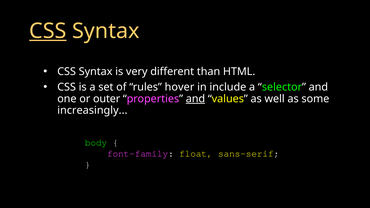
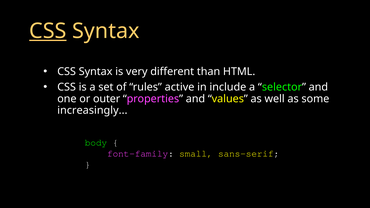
hover: hover -> active
and at (195, 99) underline: present -> none
float: float -> small
